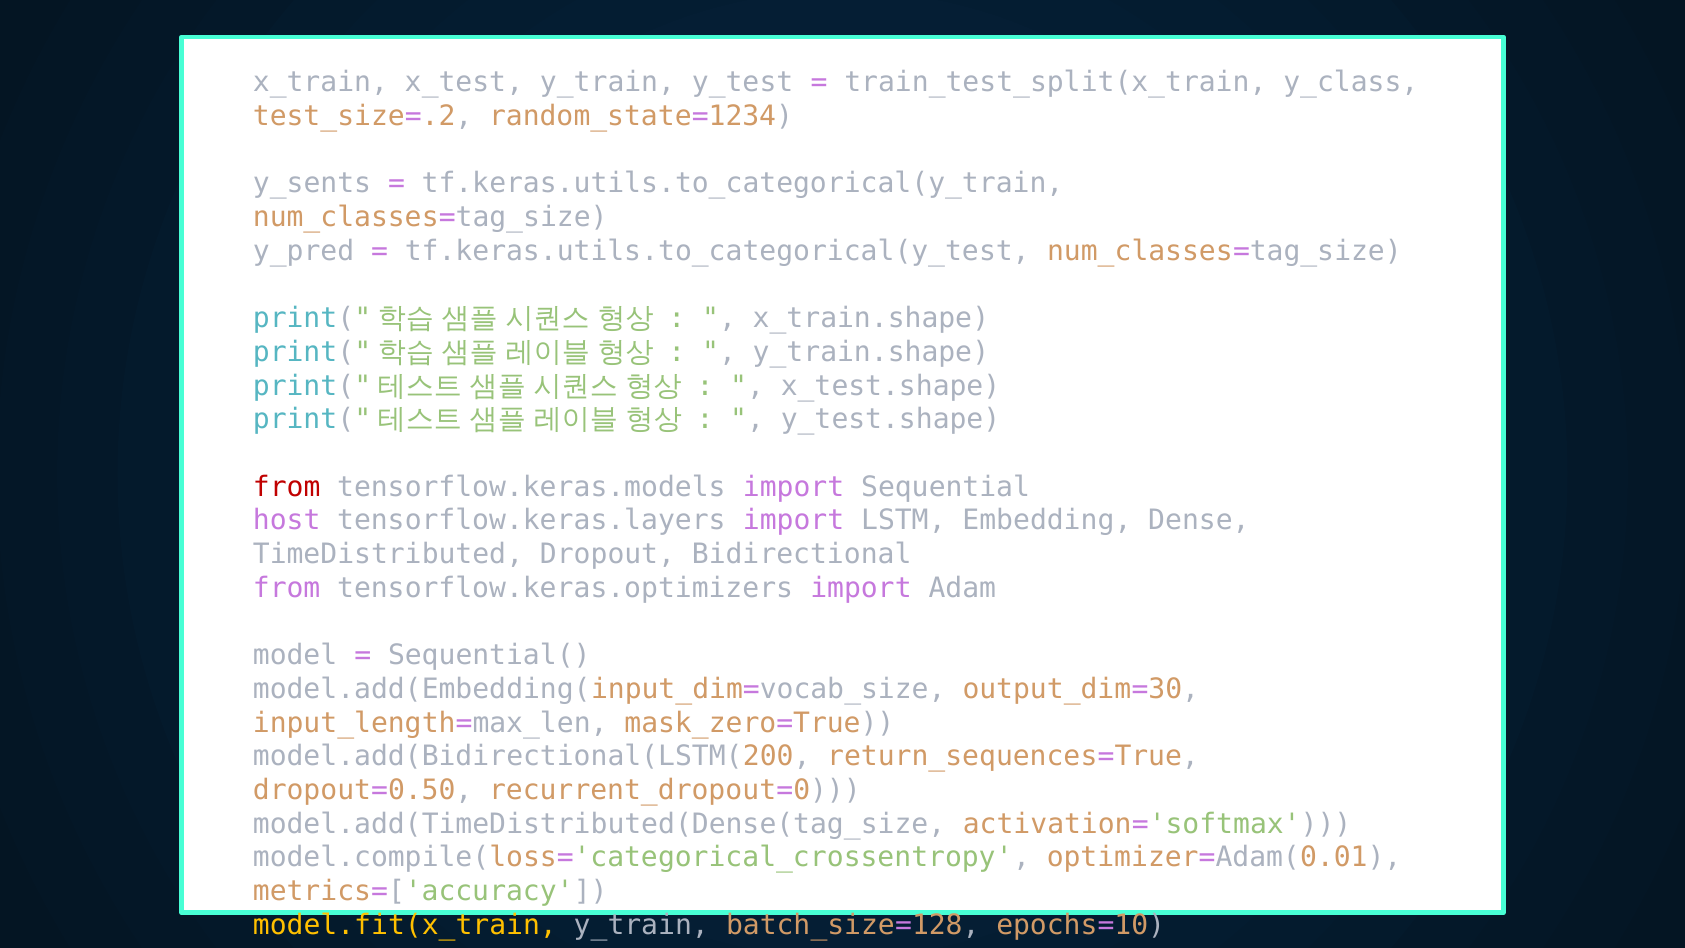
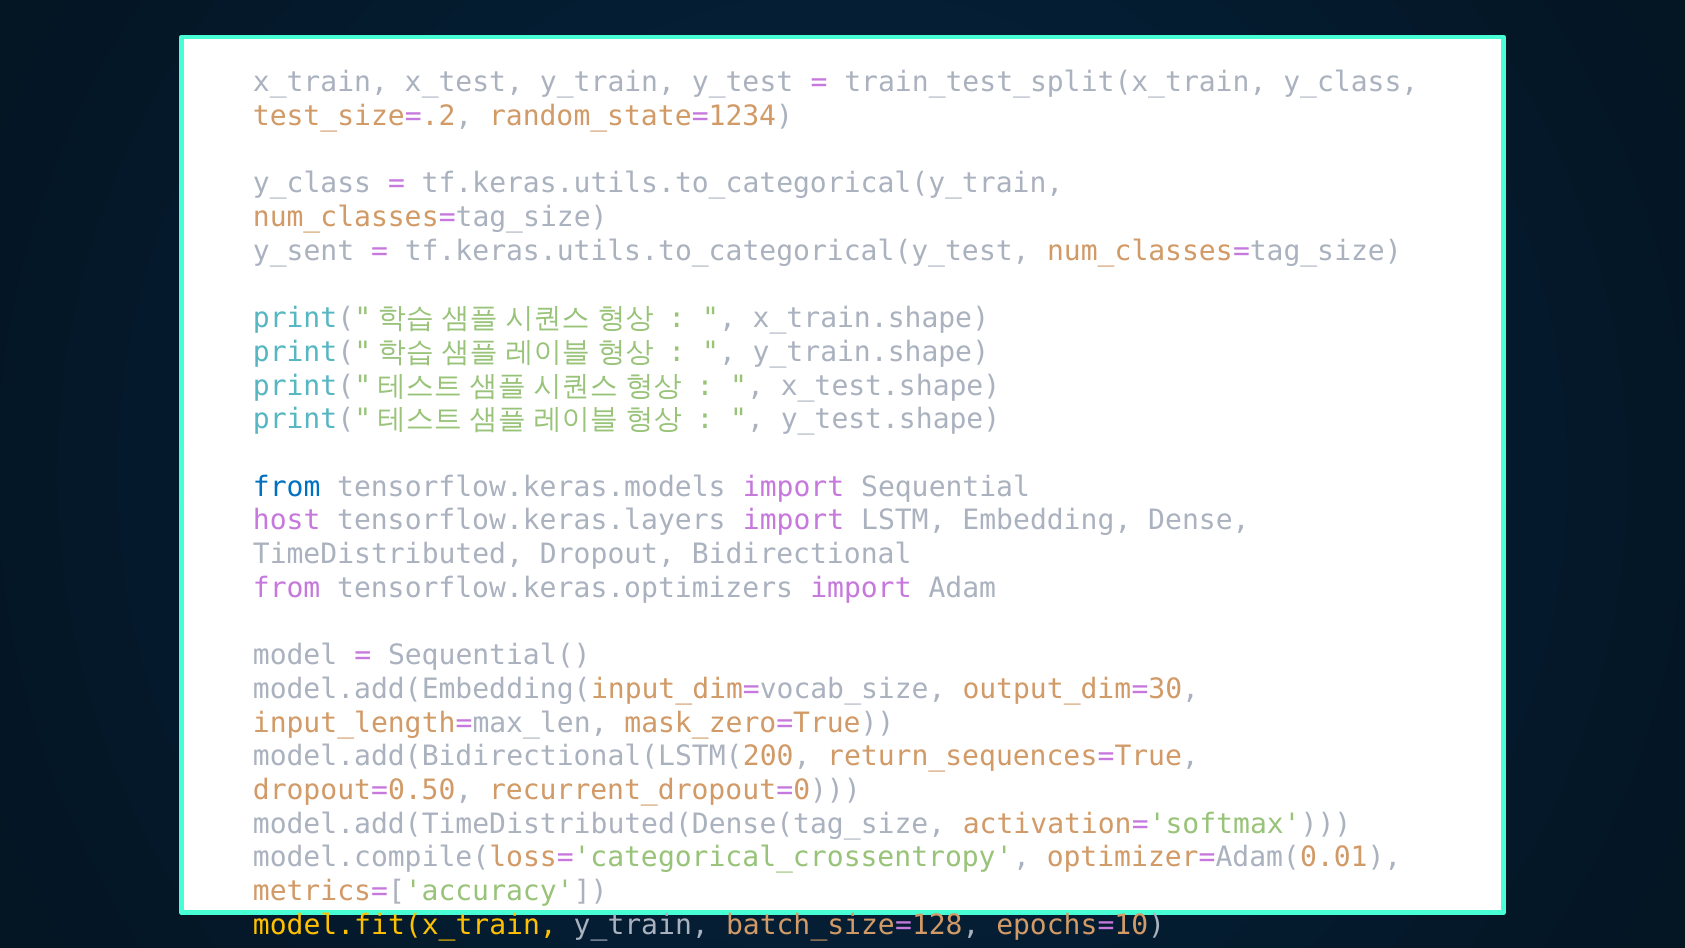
y_sents at (312, 184): y_sents -> y_class
y_pred: y_pred -> y_sent
from at (287, 487) colour: red -> blue
